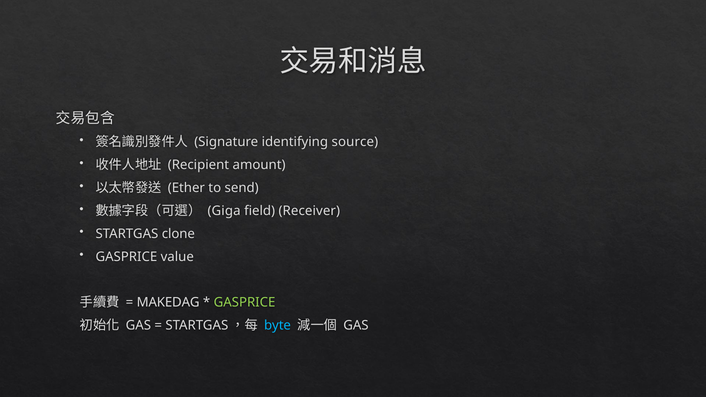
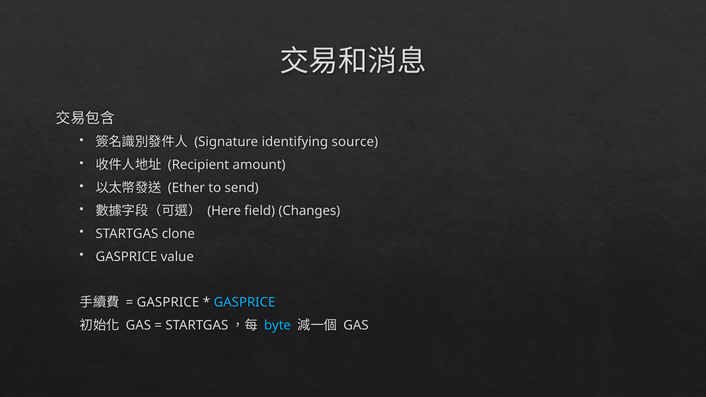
Giga: Giga -> Here
Receiver: Receiver -> Changes
MAKEDAG at (168, 303): MAKEDAG -> GASPRICE
GASPRICE at (245, 303) colour: light green -> light blue
